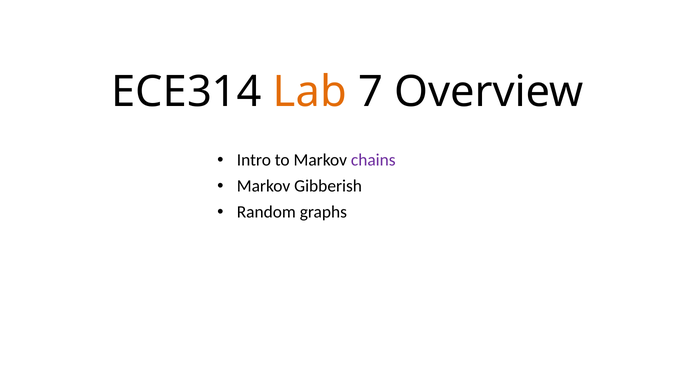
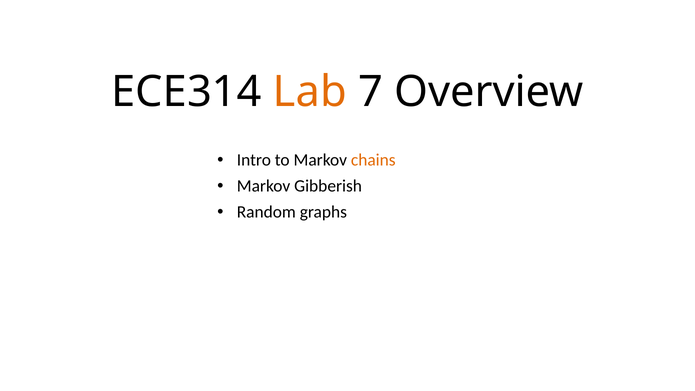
chains colour: purple -> orange
